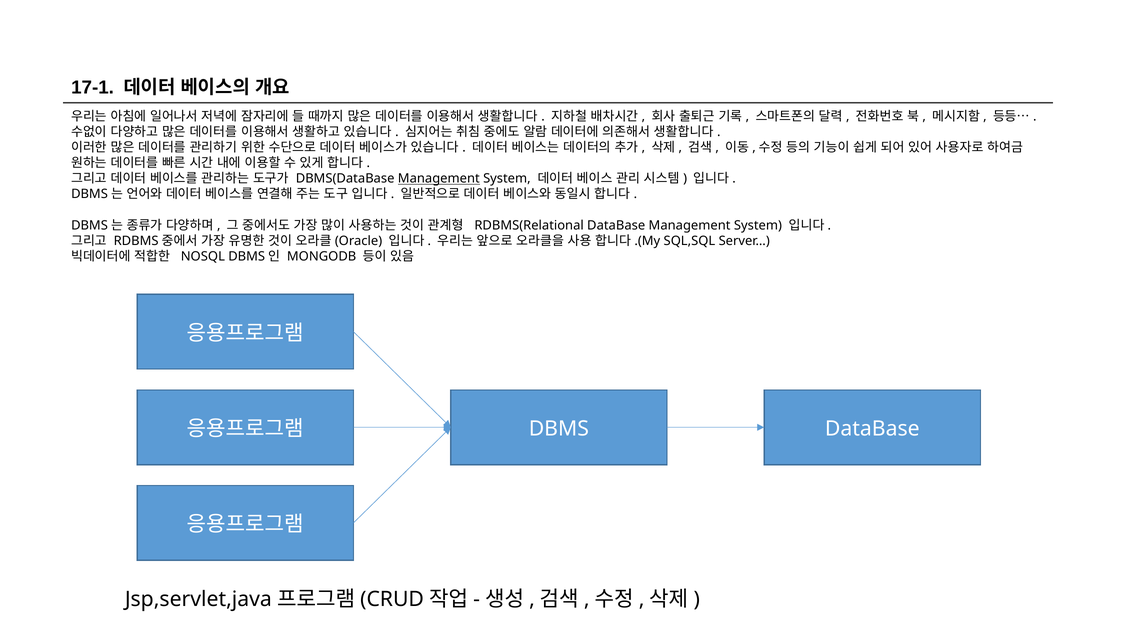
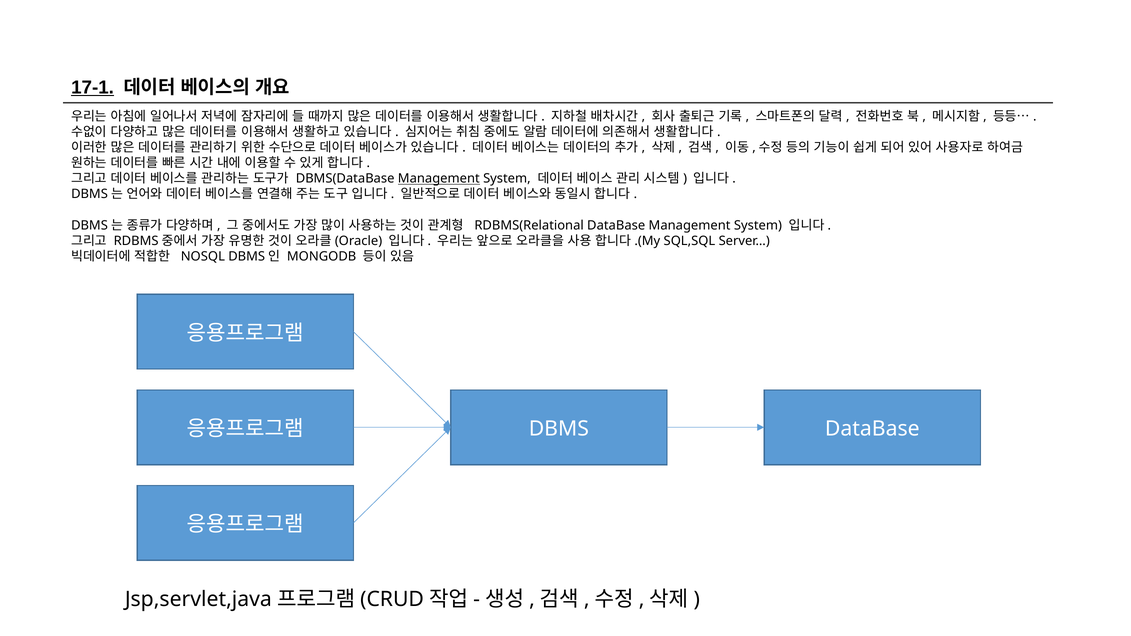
17-1 underline: none -> present
